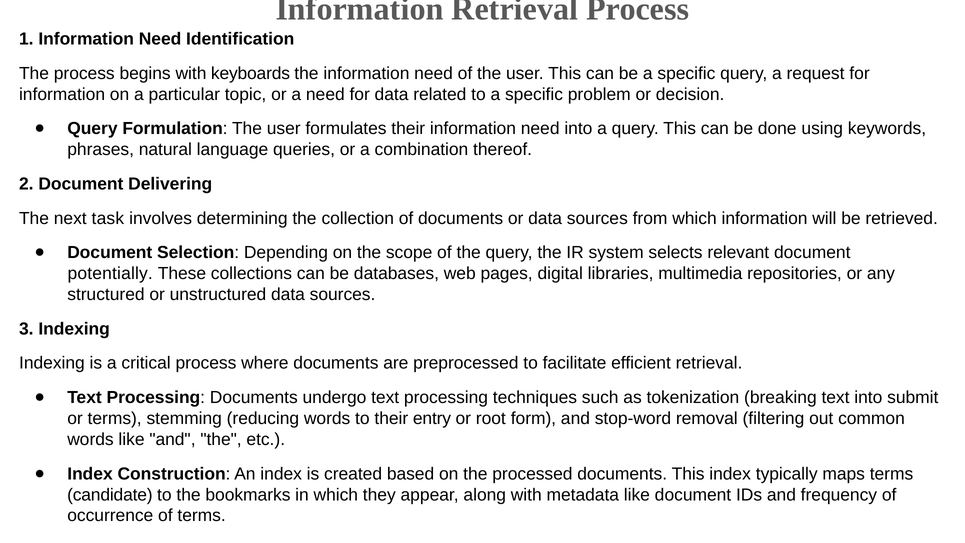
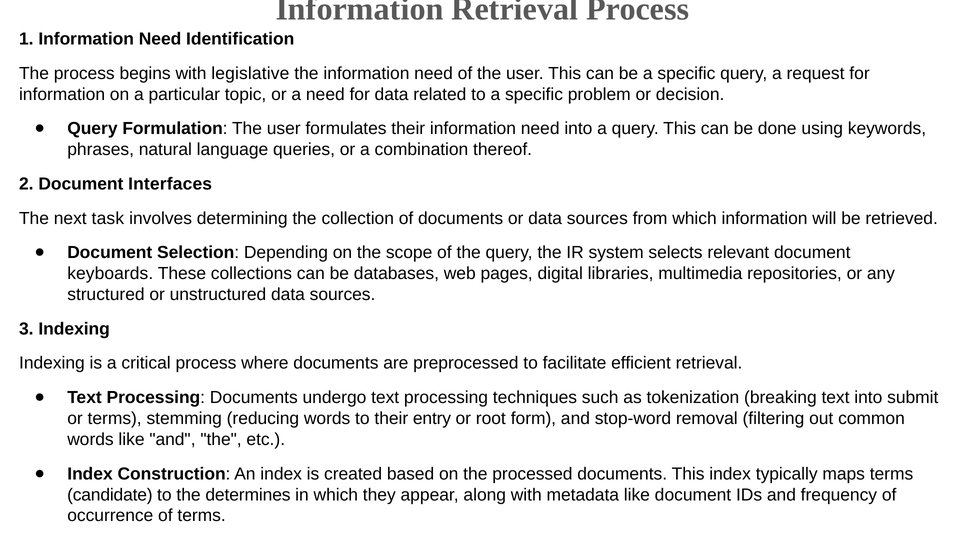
keyboards: keyboards -> legislative
Delivering: Delivering -> Interfaces
potentially: potentially -> keyboards
bookmarks: bookmarks -> determines
